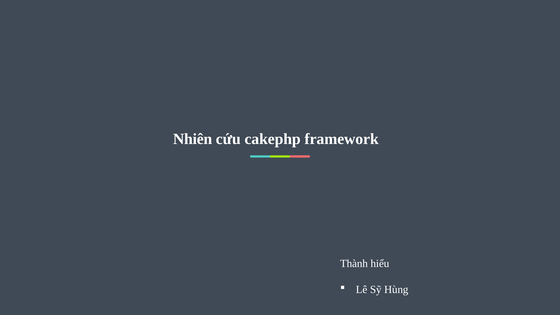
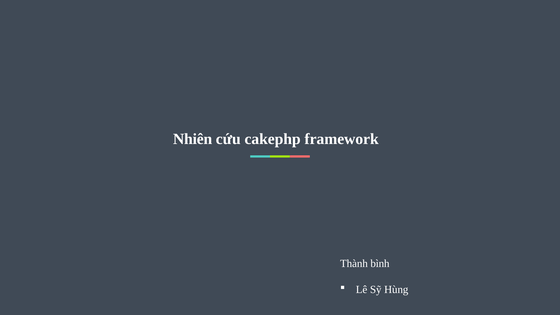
hiểu: hiểu -> bình
